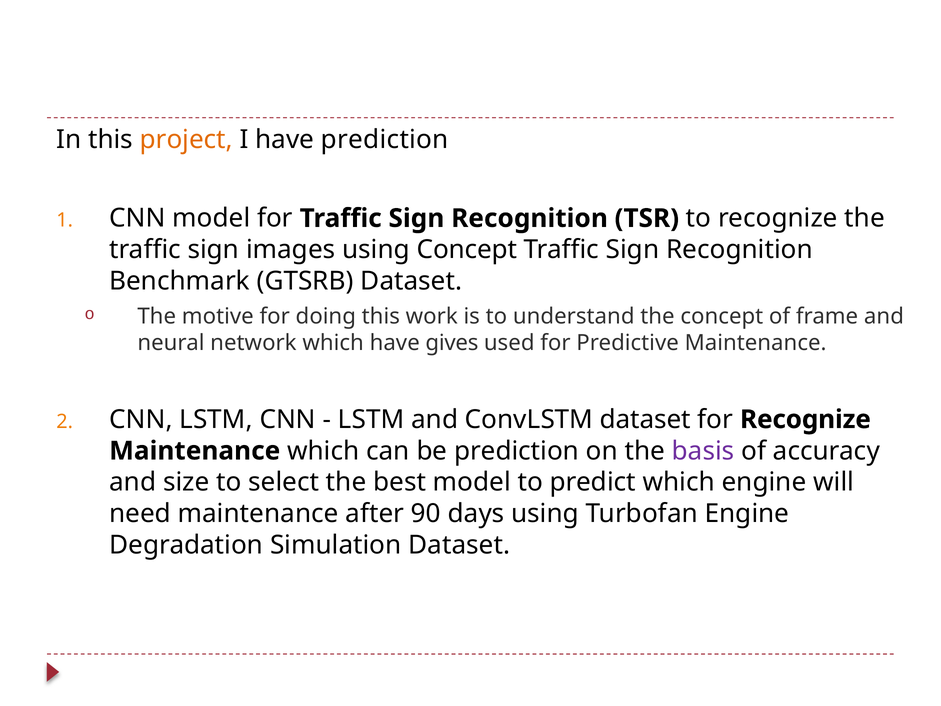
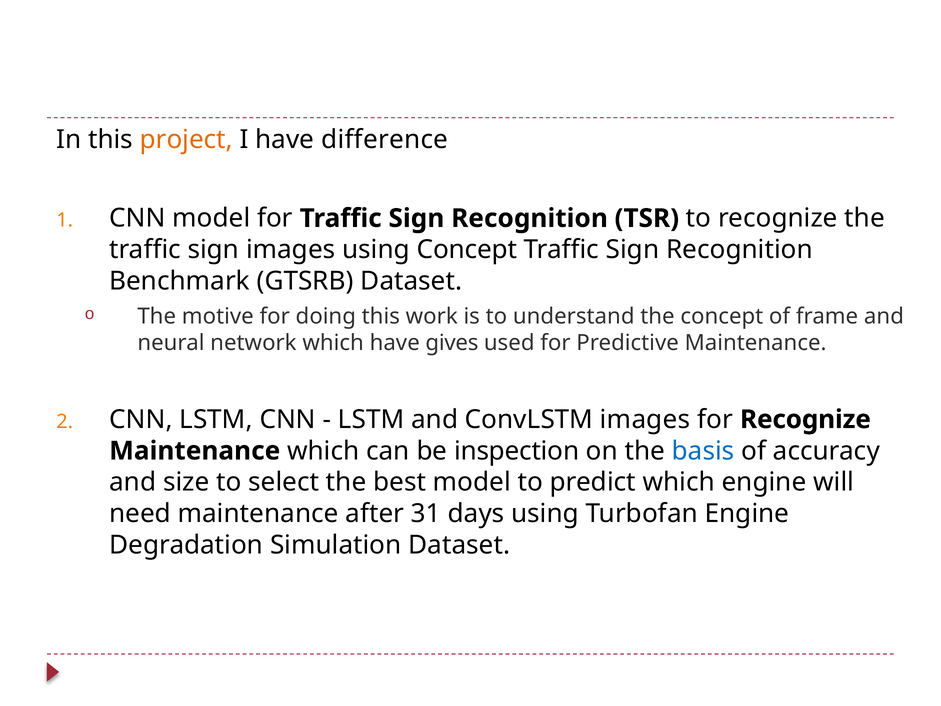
have prediction: prediction -> difference
ConvLSTM dataset: dataset -> images
be prediction: prediction -> inspection
basis colour: purple -> blue
90: 90 -> 31
